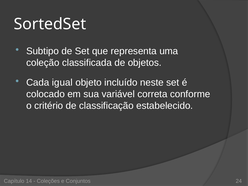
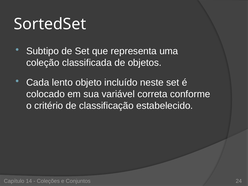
igual: igual -> lento
